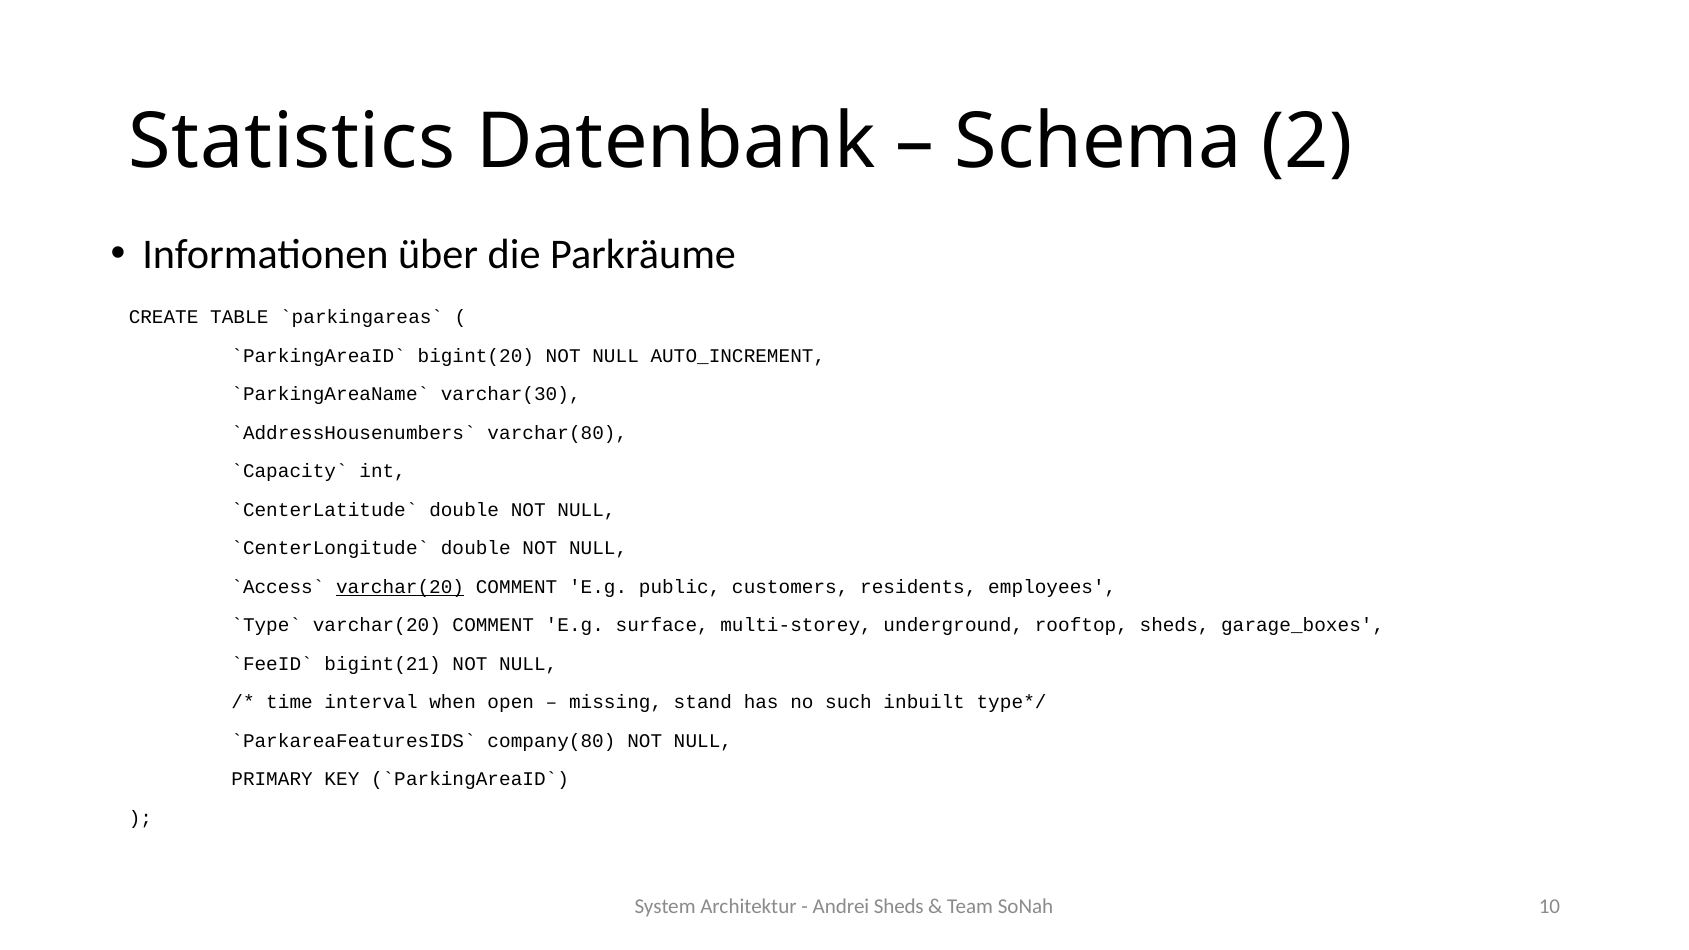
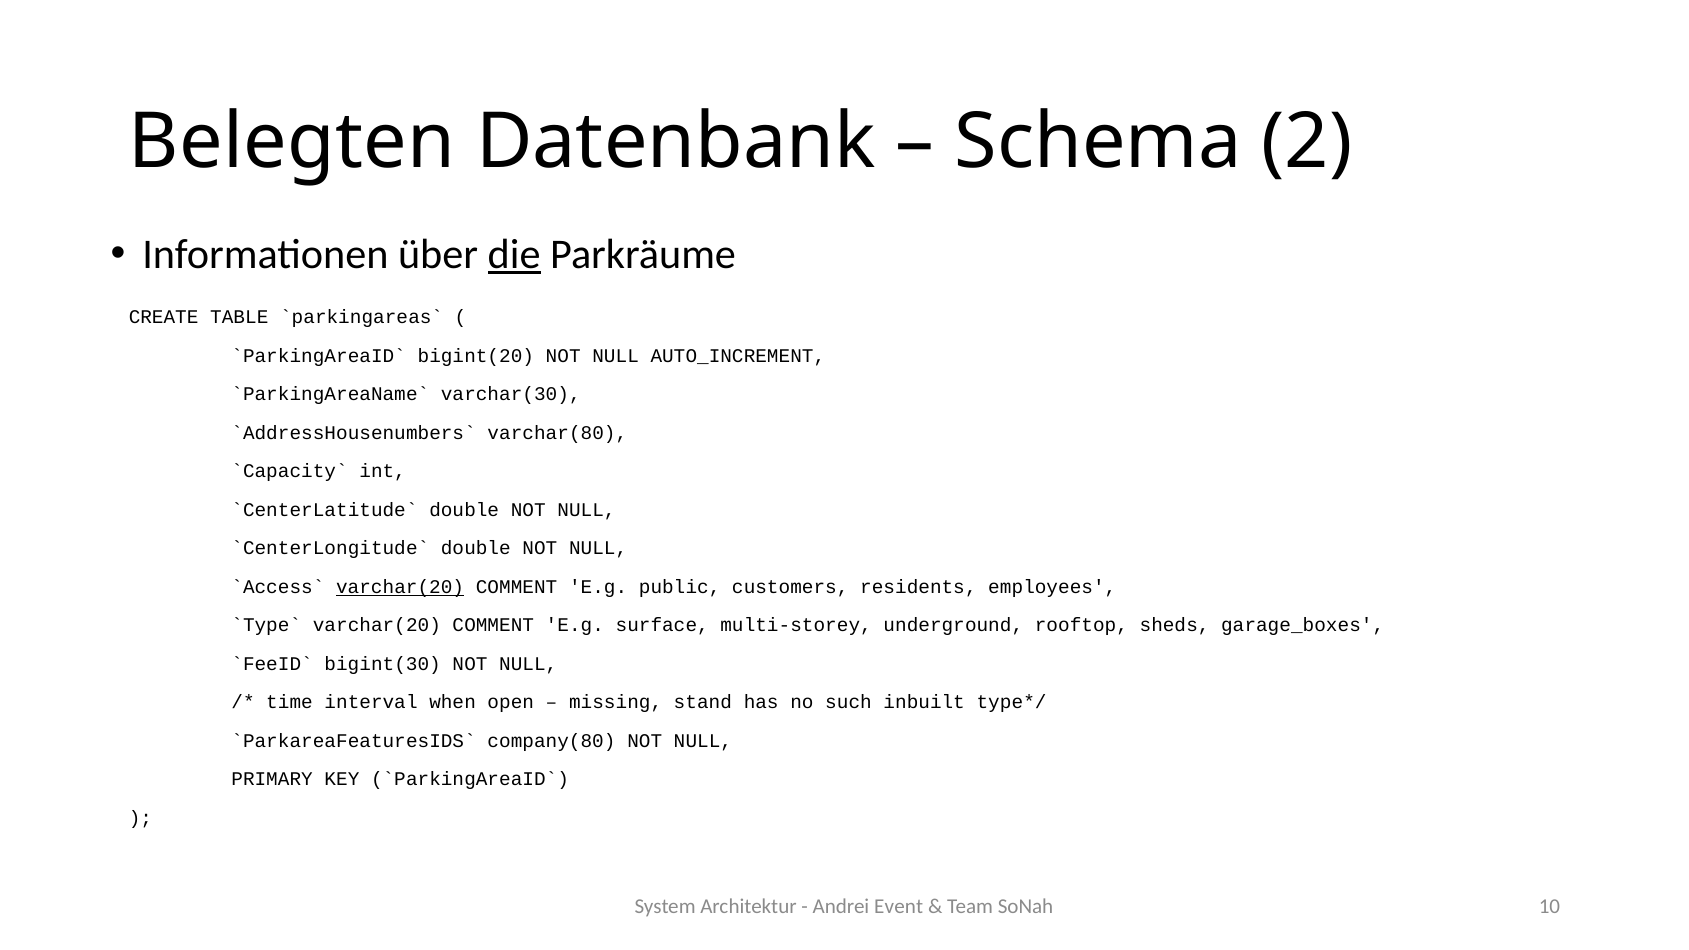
Statistics: Statistics -> Belegten
die underline: none -> present
bigint(21: bigint(21 -> bigint(30
Andrei Sheds: Sheds -> Event
